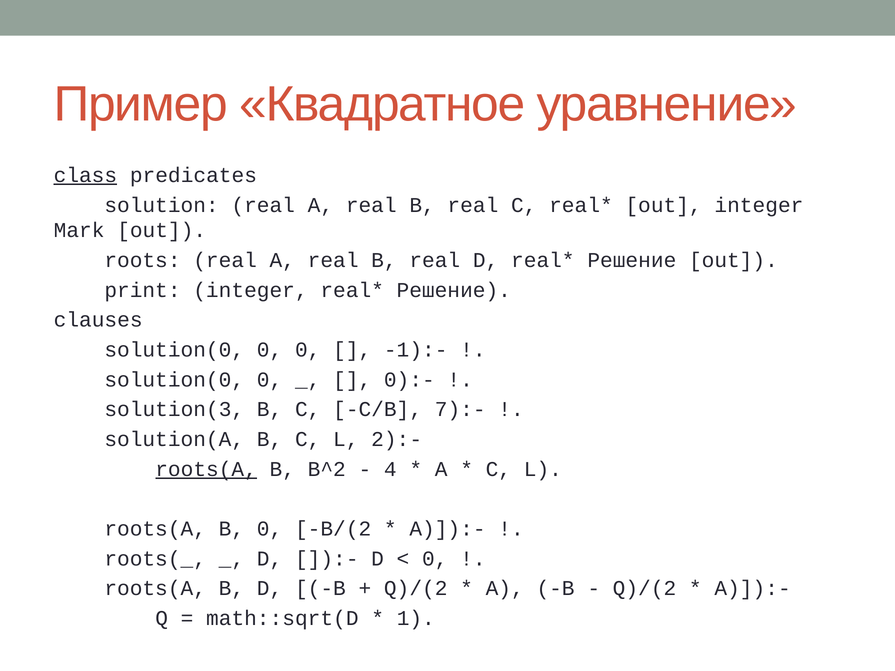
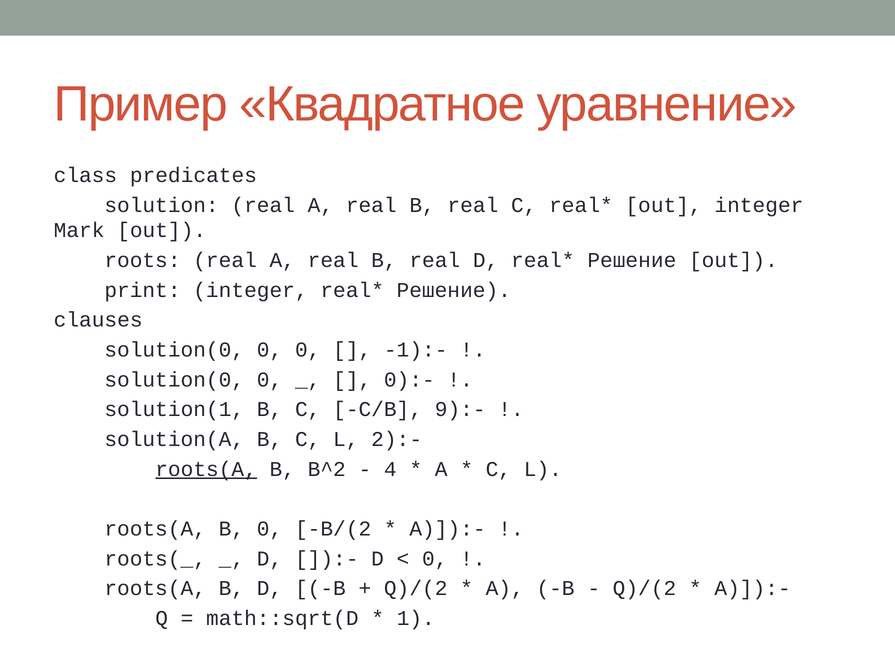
class underline: present -> none
solution(3: solution(3 -> solution(1
7):-: 7):- -> 9):-
